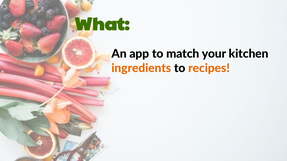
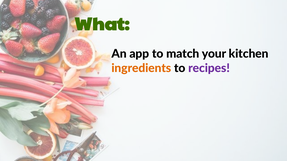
recipes colour: orange -> purple
